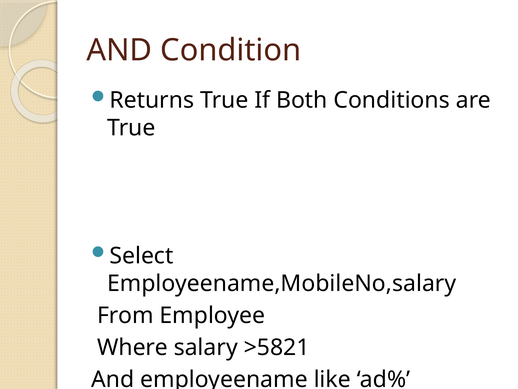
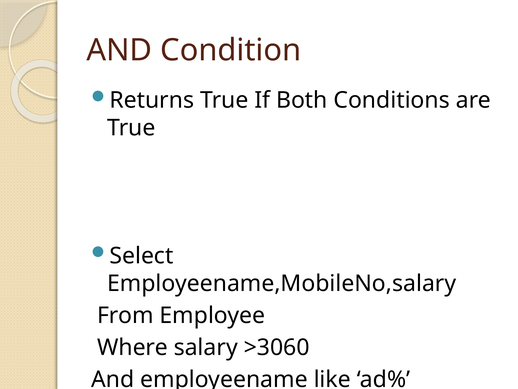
>5821: >5821 -> >3060
